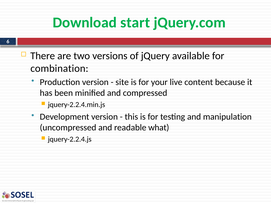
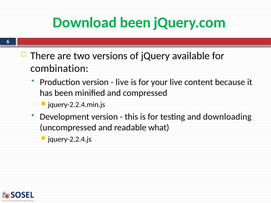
Download start: start -> been
site at (122, 82): site -> live
manipulation: manipulation -> downloading
